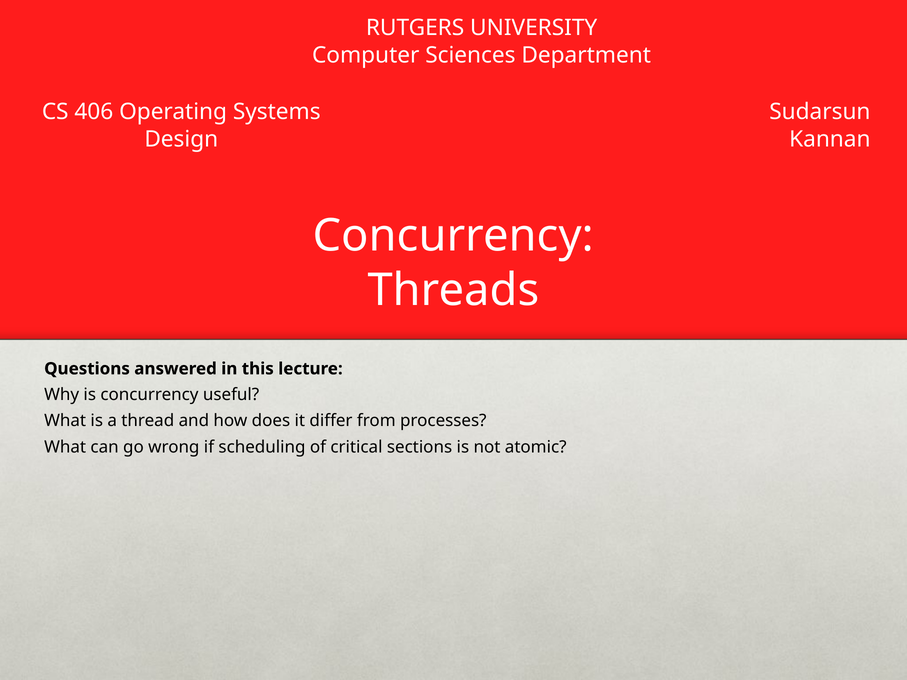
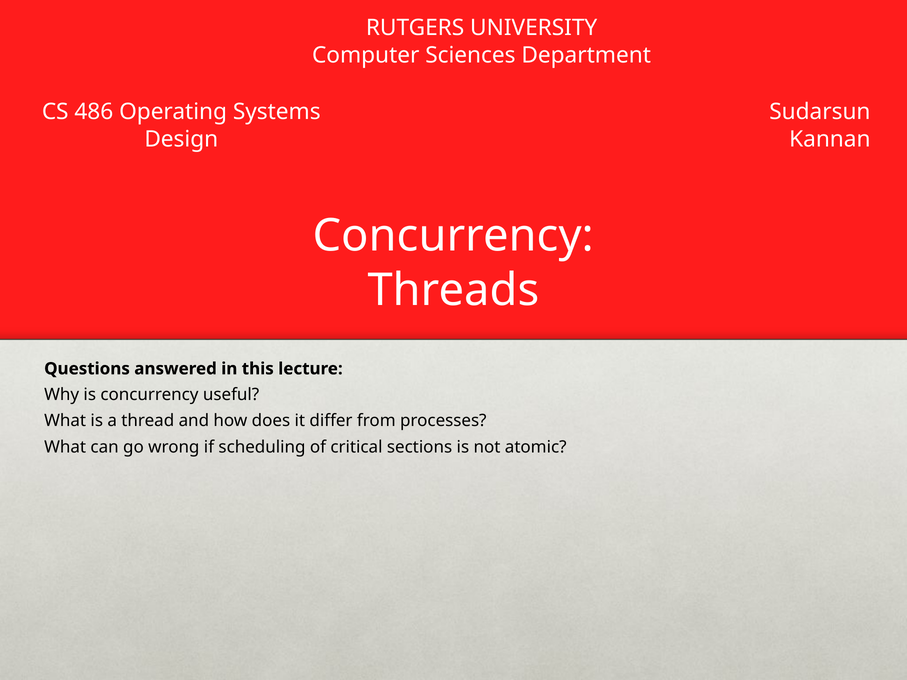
406: 406 -> 486
